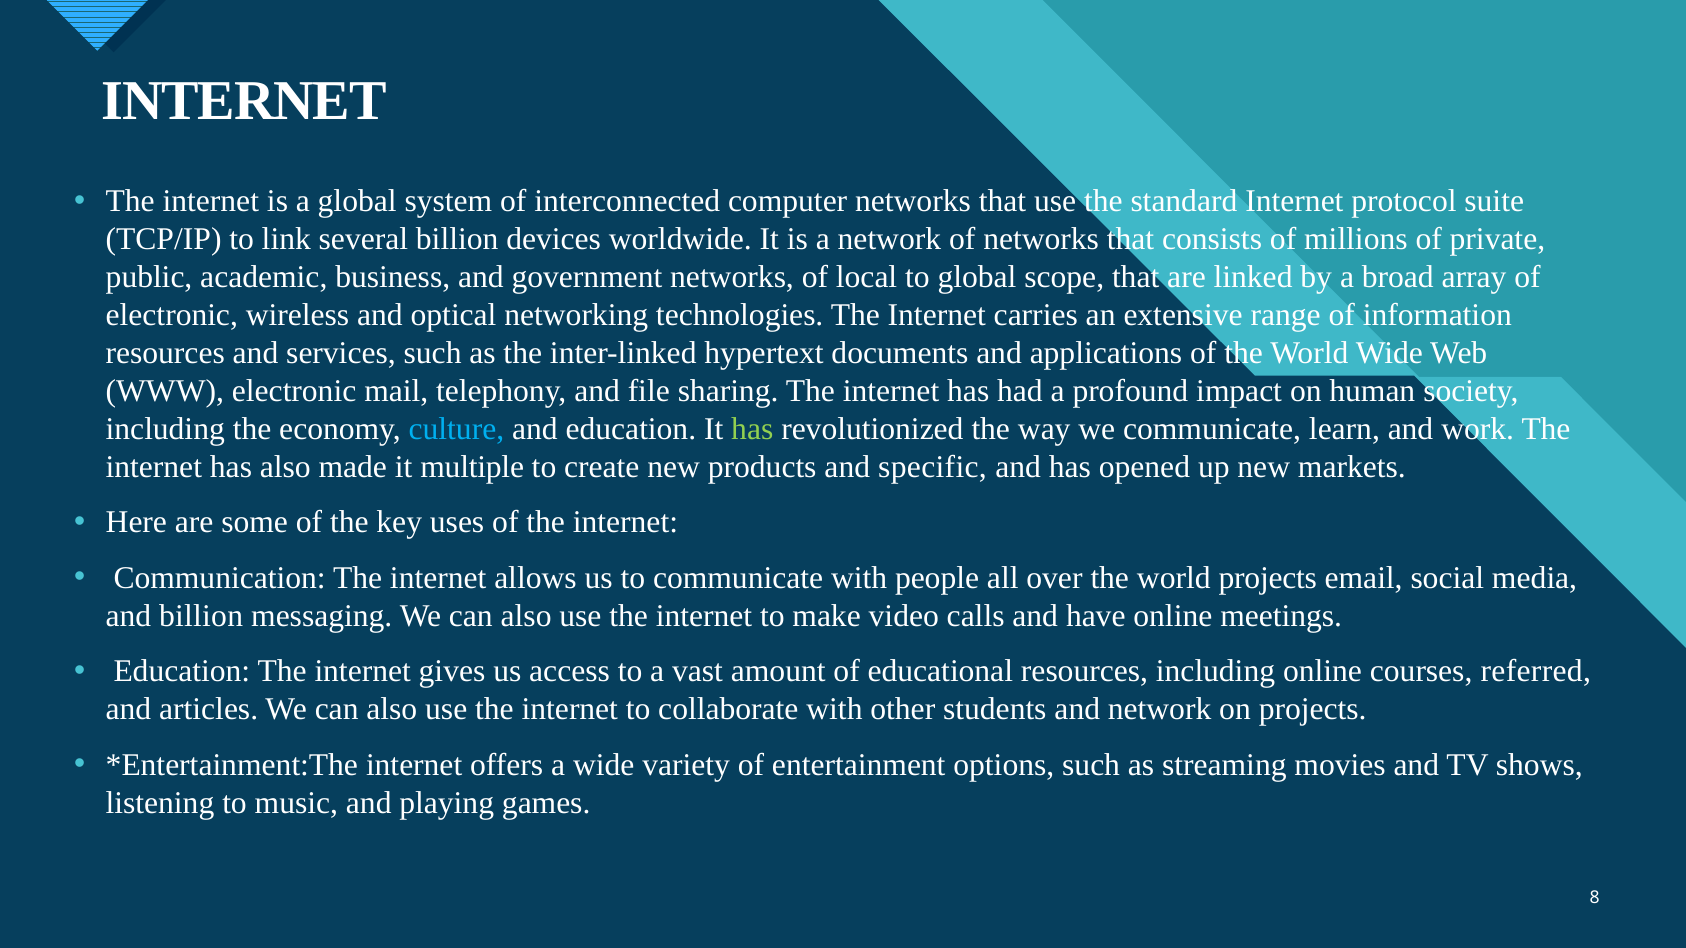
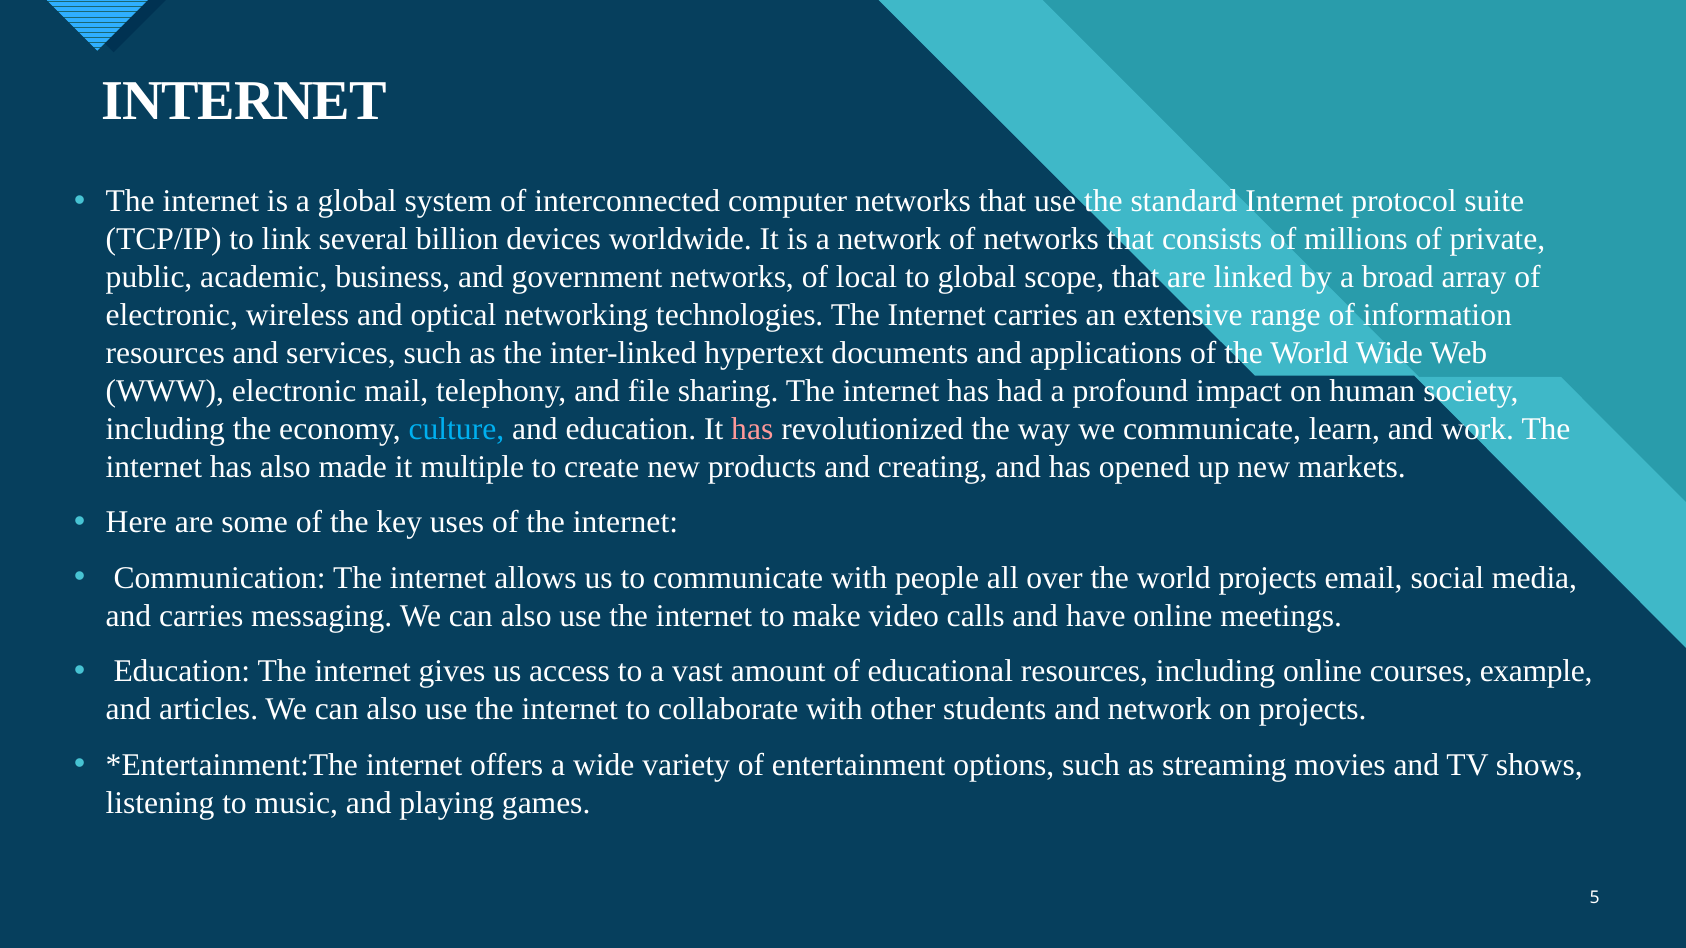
has at (752, 429) colour: light green -> pink
specific: specific -> creating
and billion: billion -> carries
referred: referred -> example
8: 8 -> 5
